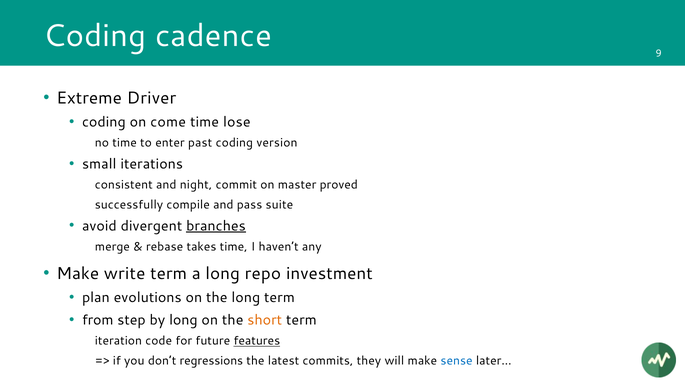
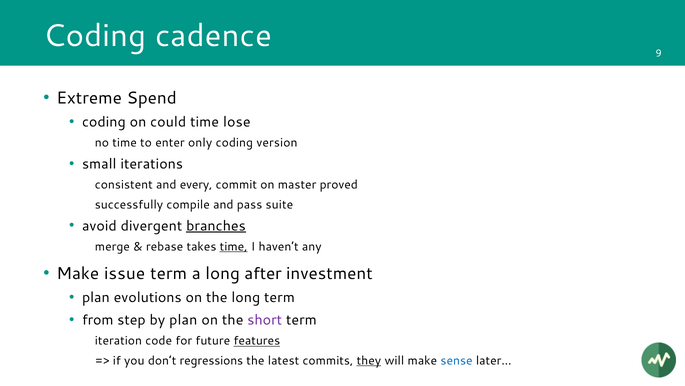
Driver: Driver -> Spend
come: come -> could
past: past -> only
night: night -> every
time at (234, 246) underline: none -> present
write: write -> issue
repo: repo -> after
by long: long -> plan
short colour: orange -> purple
they underline: none -> present
